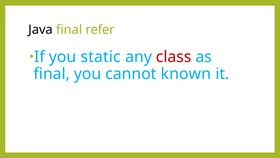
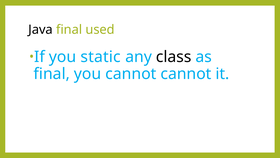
refer: refer -> used
class colour: red -> black
cannot known: known -> cannot
